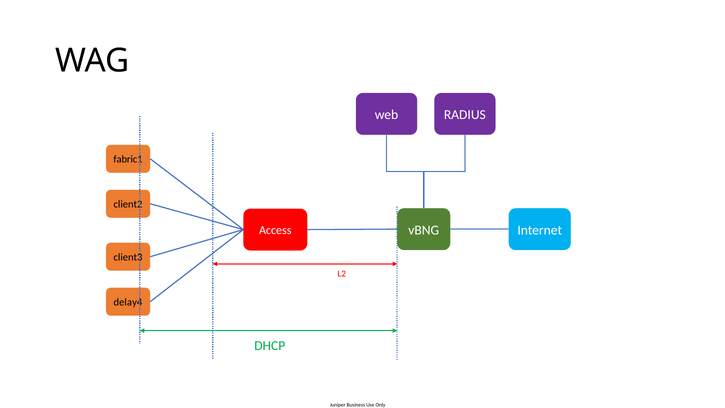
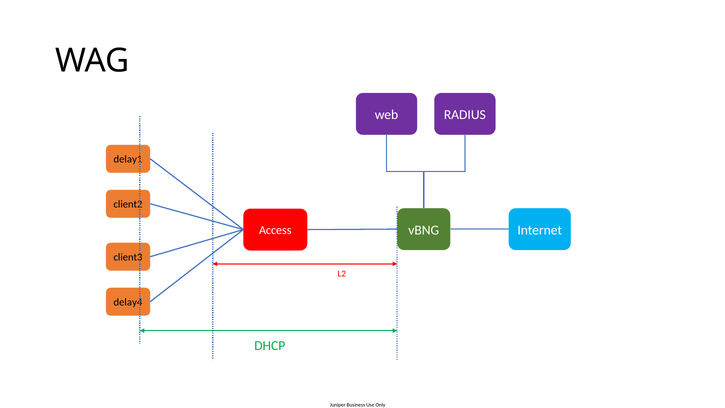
fabric1: fabric1 -> delay1
